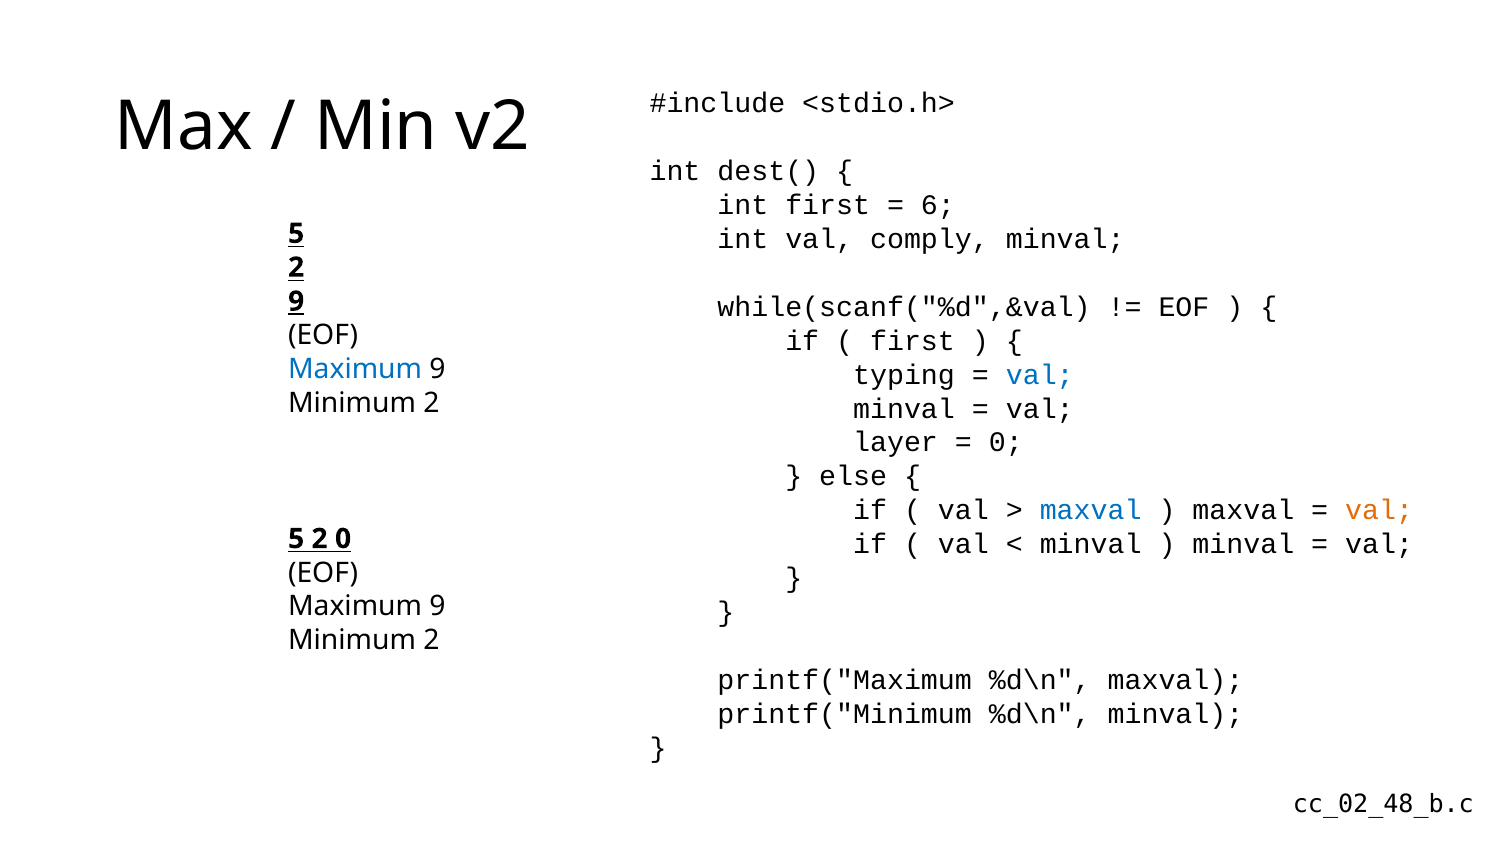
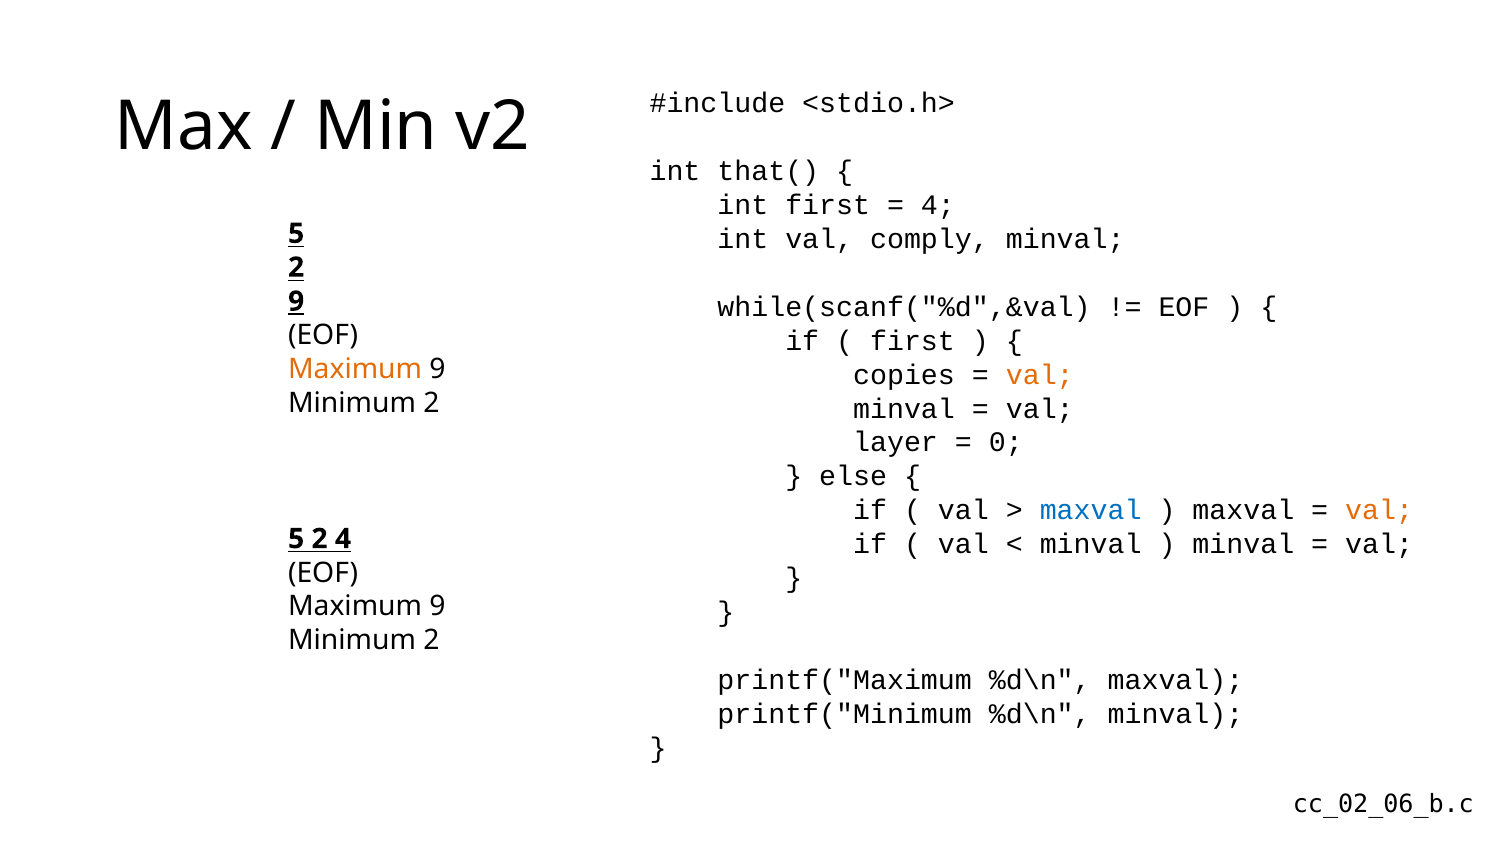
dest(: dest( -> that(
6 at (938, 205): 6 -> 4
Maximum at (355, 369) colour: blue -> orange
typing: typing -> copies
val at (1040, 375) colour: blue -> orange
2 0: 0 -> 4
cc_02_48_b.c: cc_02_48_b.c -> cc_02_06_b.c
